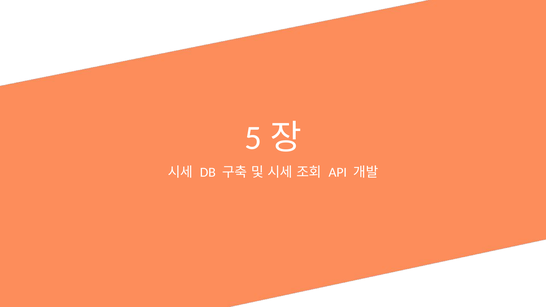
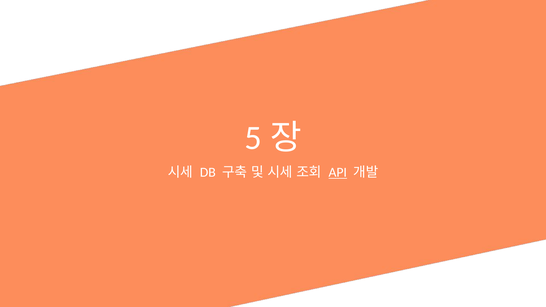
API underline: none -> present
